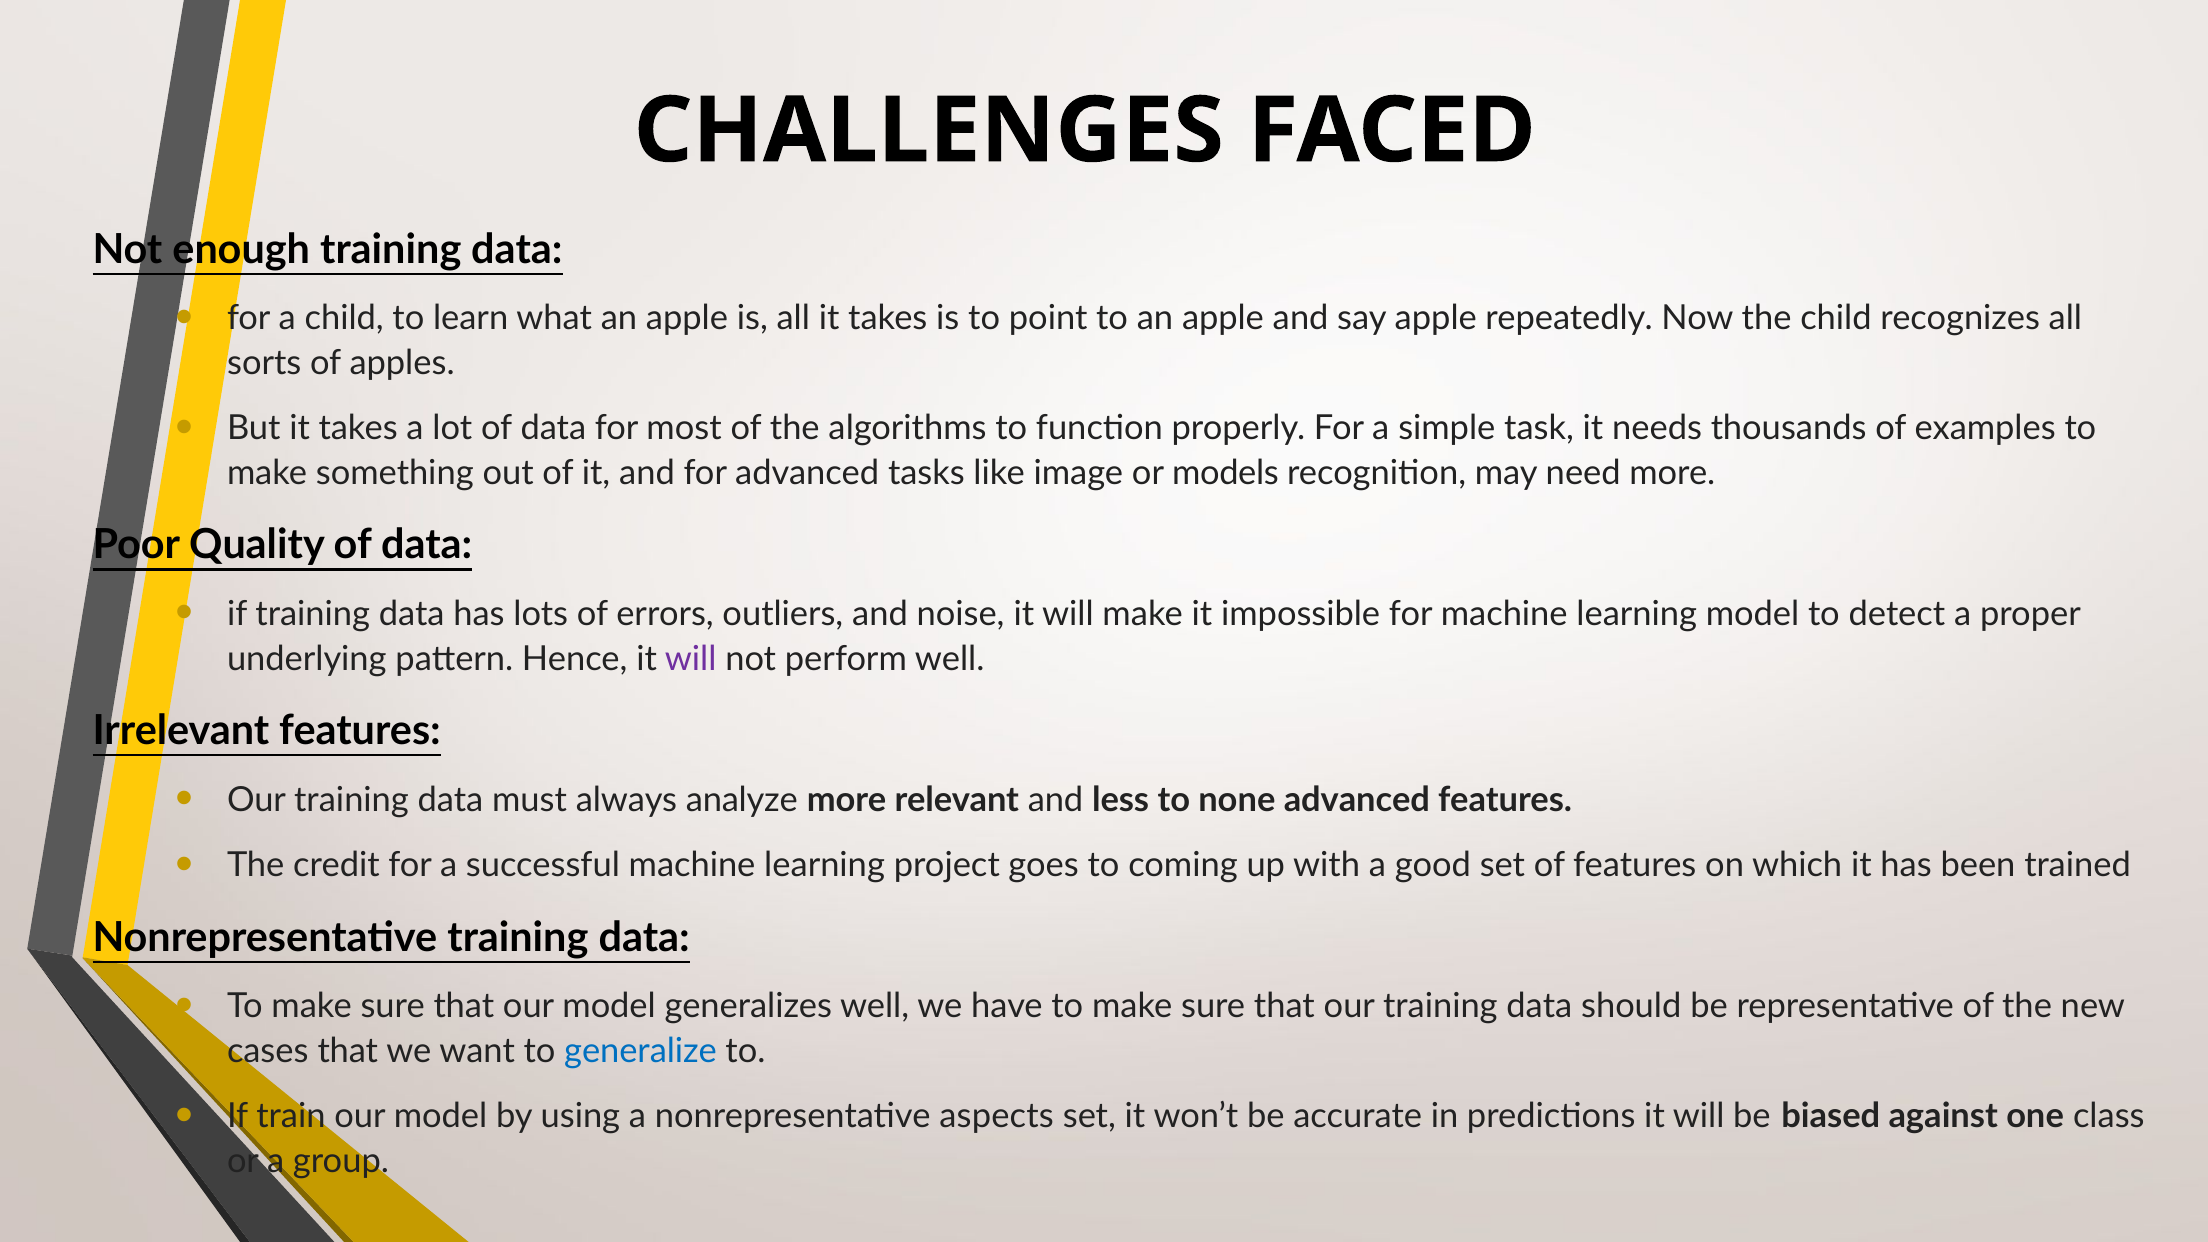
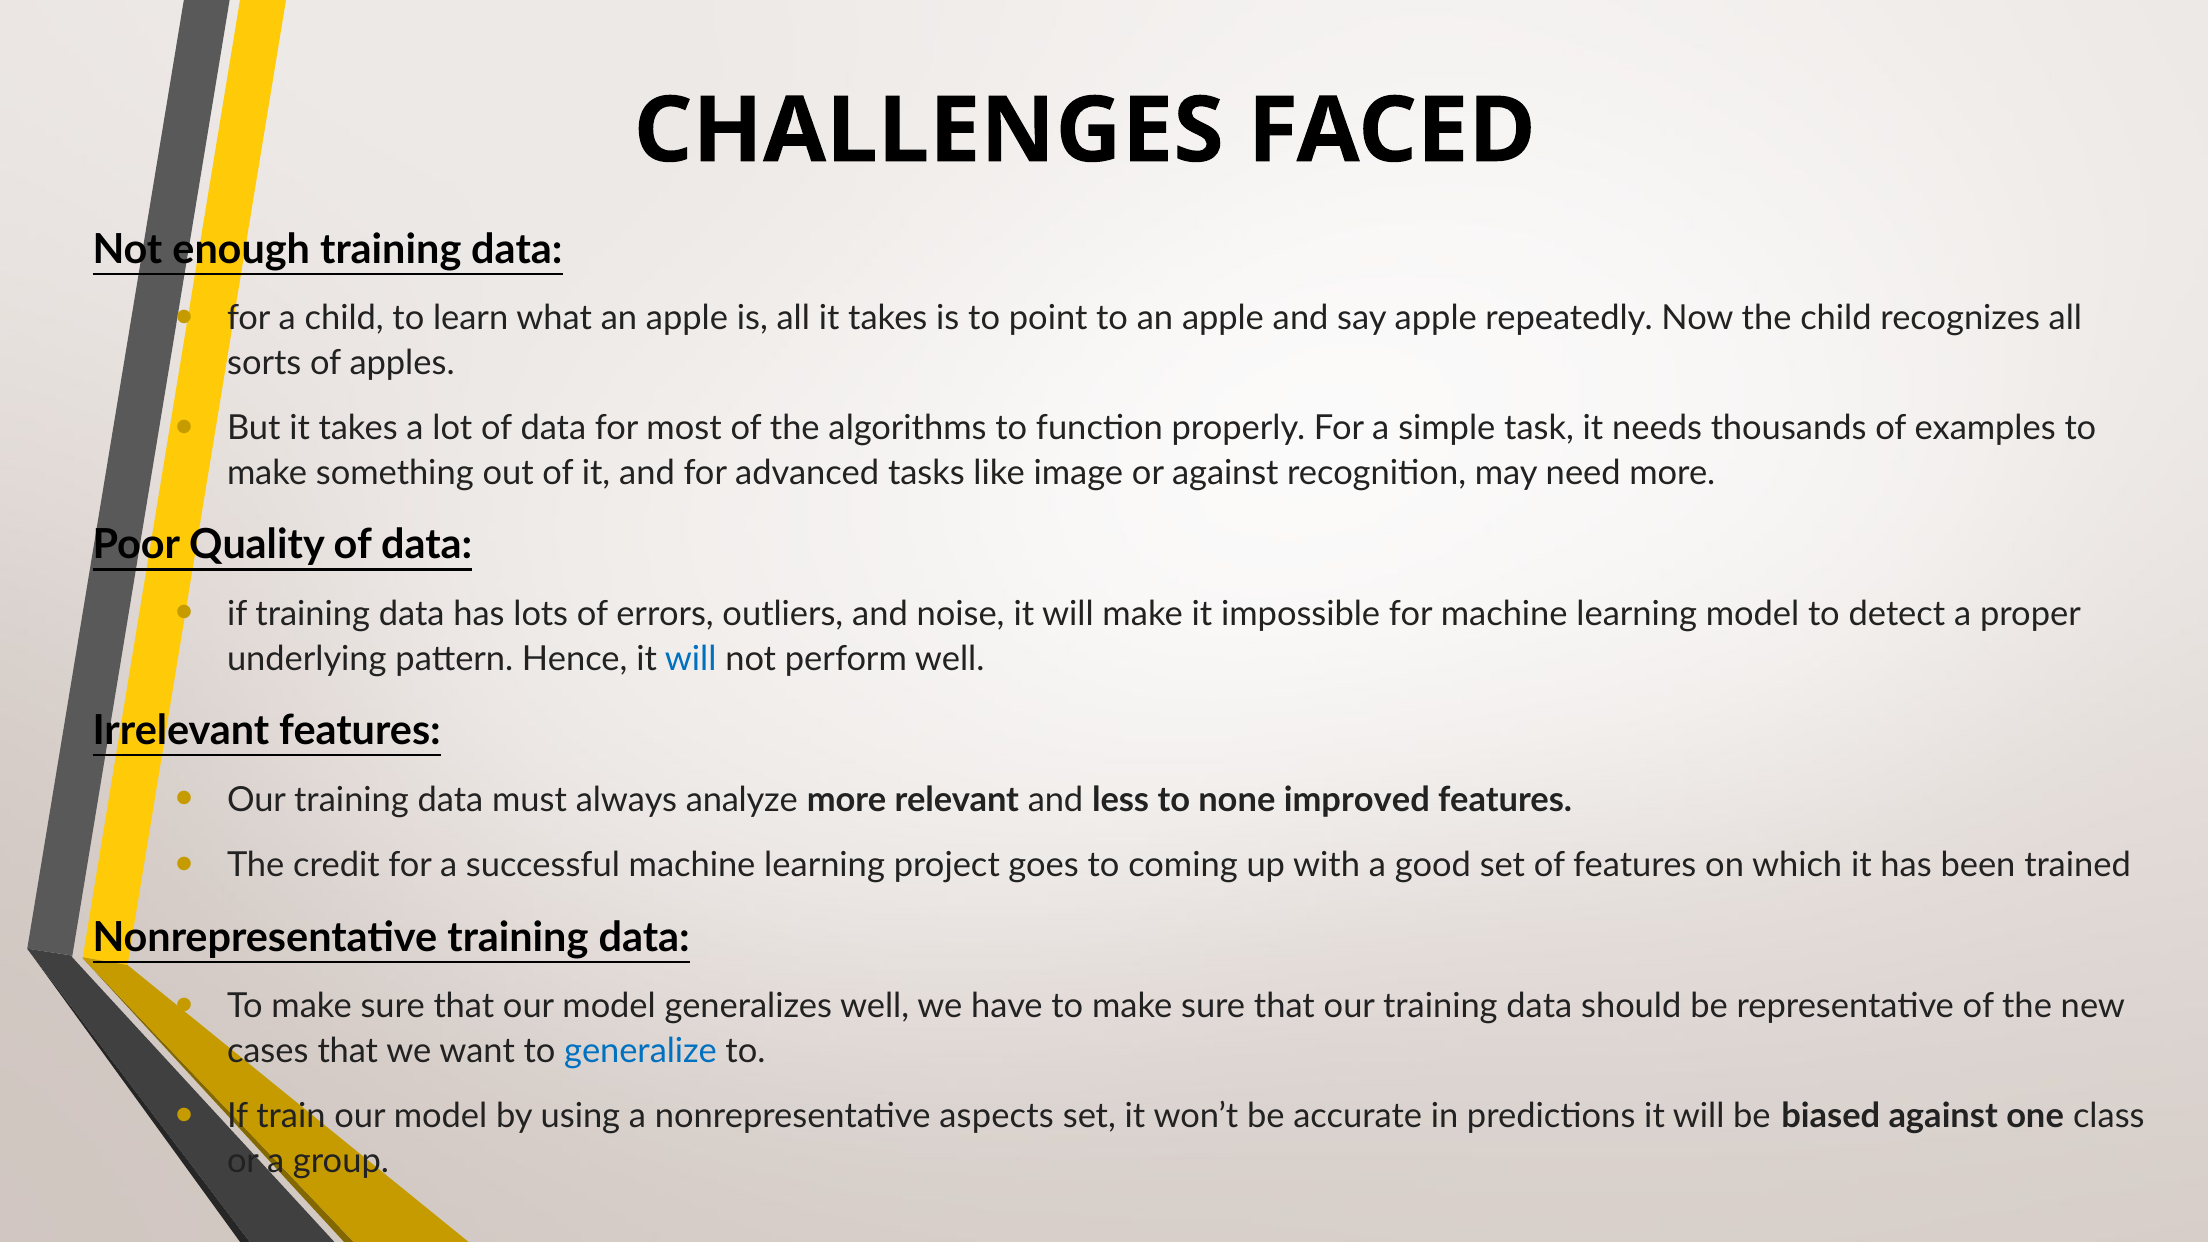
or models: models -> against
will at (691, 659) colour: purple -> blue
none advanced: advanced -> improved
